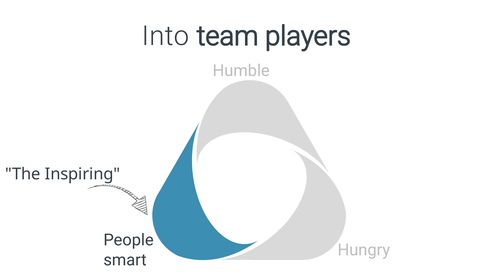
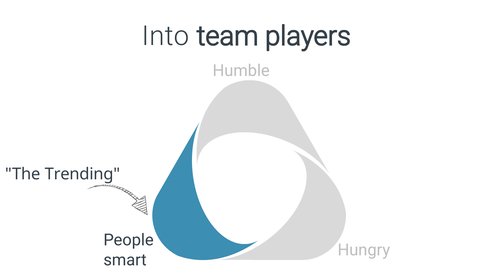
Inspiring: Inspiring -> Trending
